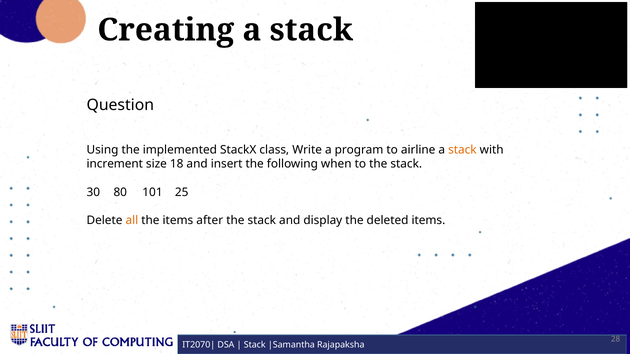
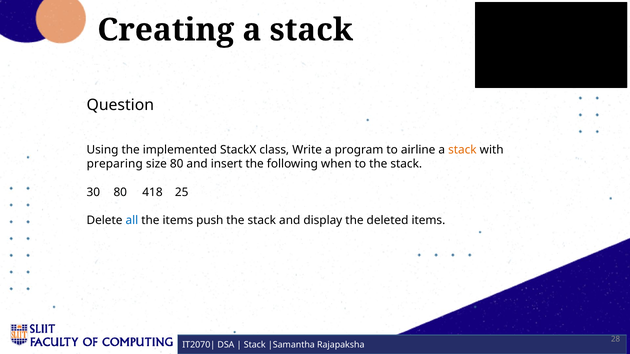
increment: increment -> preparing
size 18: 18 -> 80
101: 101 -> 418
all colour: orange -> blue
after: after -> push
